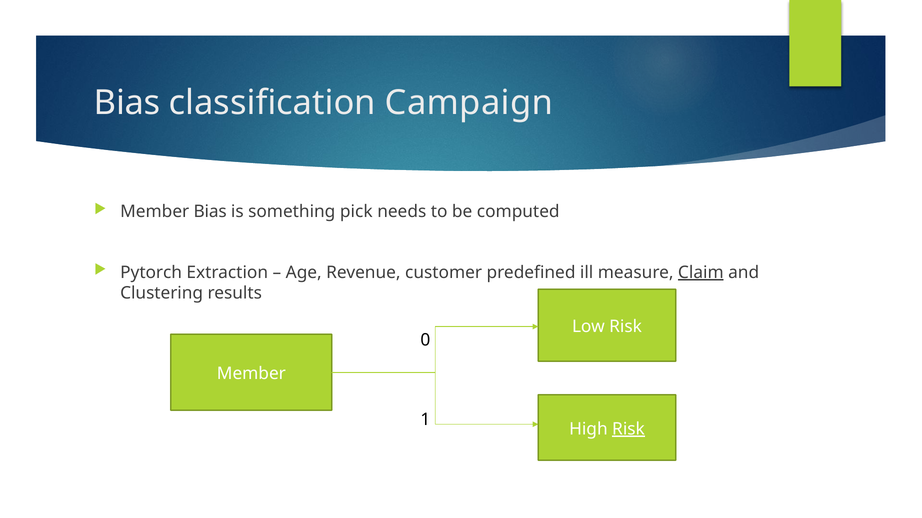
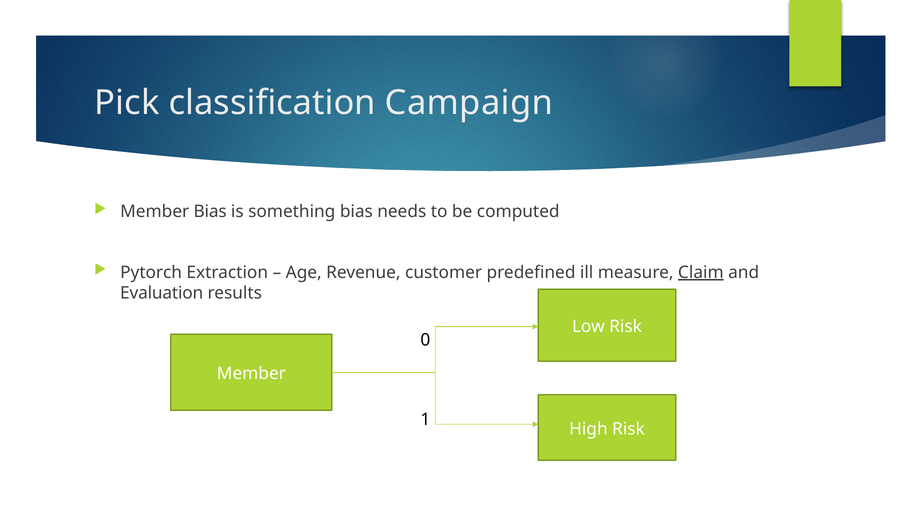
Bias at (127, 103): Bias -> Pick
something pick: pick -> bias
Clustering: Clustering -> Evaluation
Risk at (628, 429) underline: present -> none
